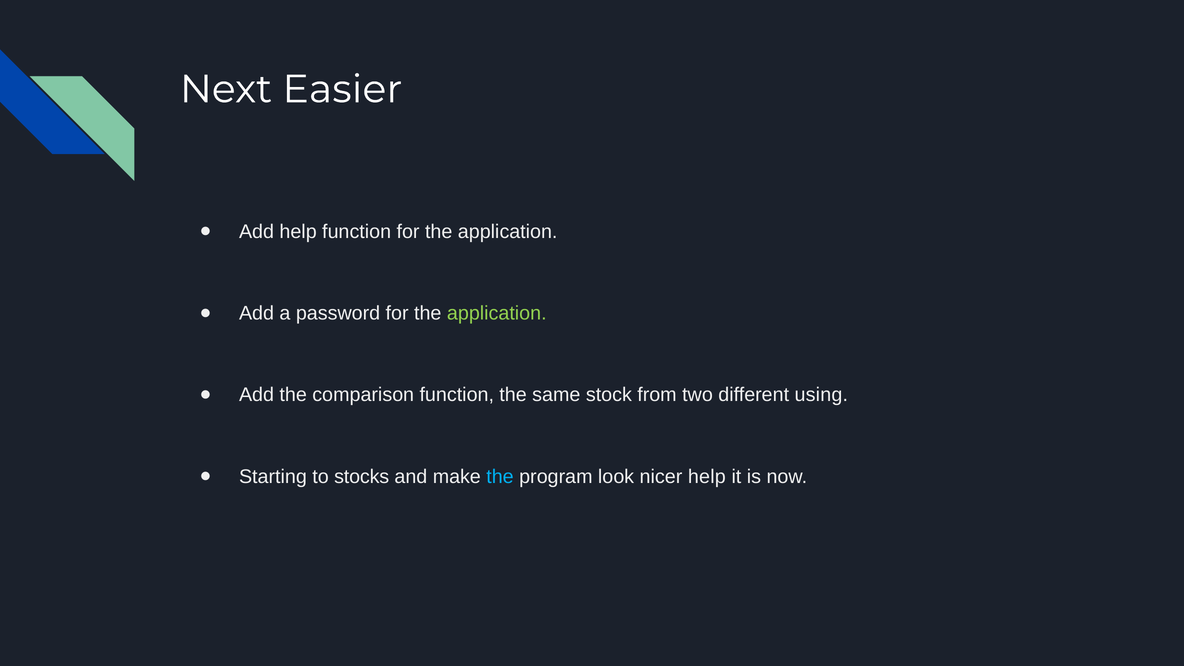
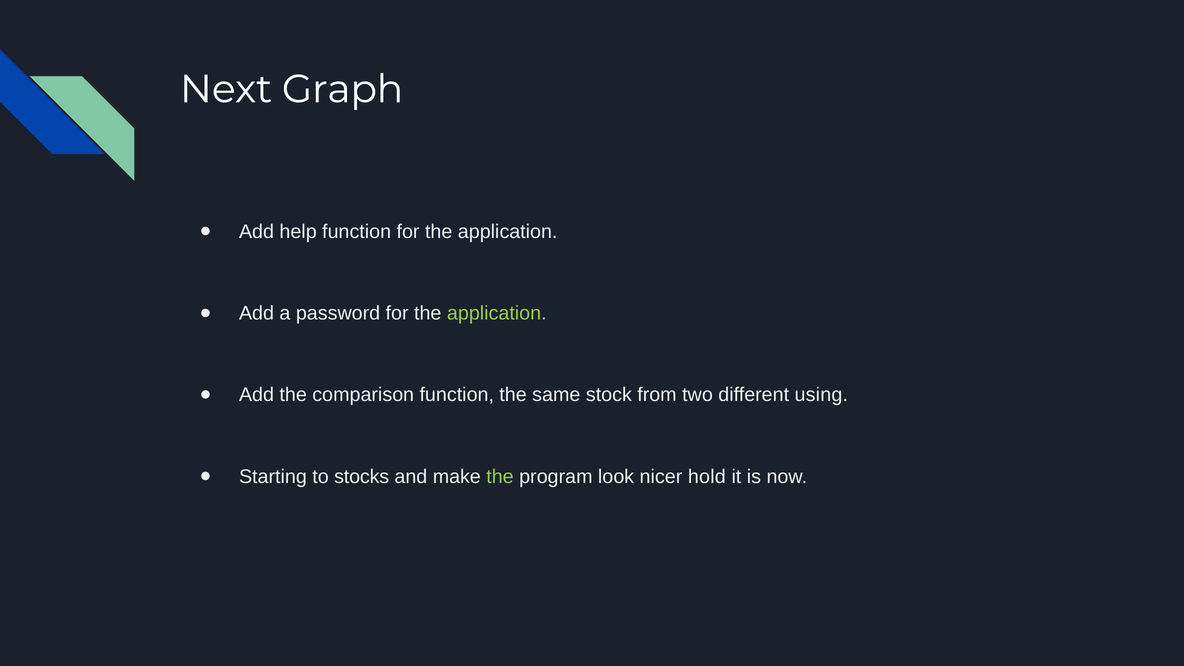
Easier: Easier -> Graph
the at (500, 477) colour: light blue -> light green
nicer help: help -> hold
